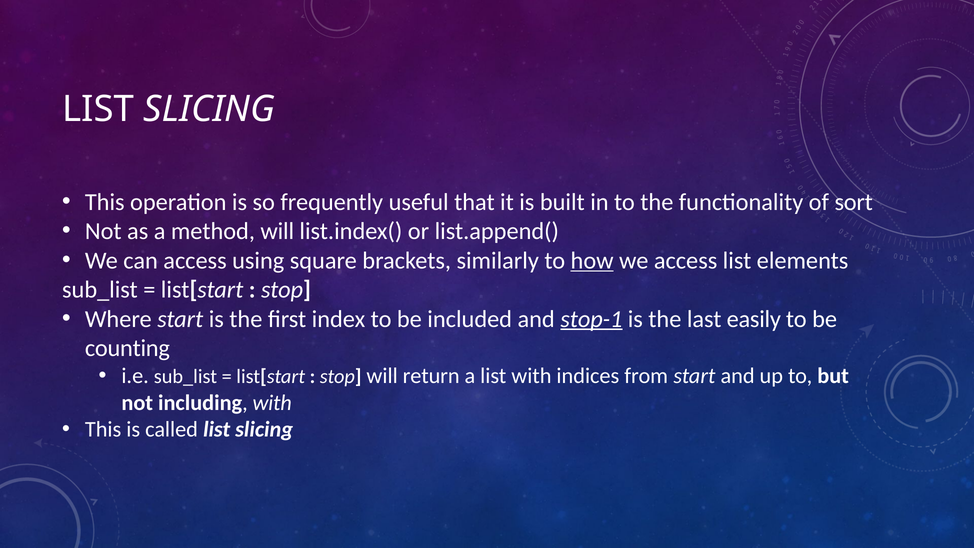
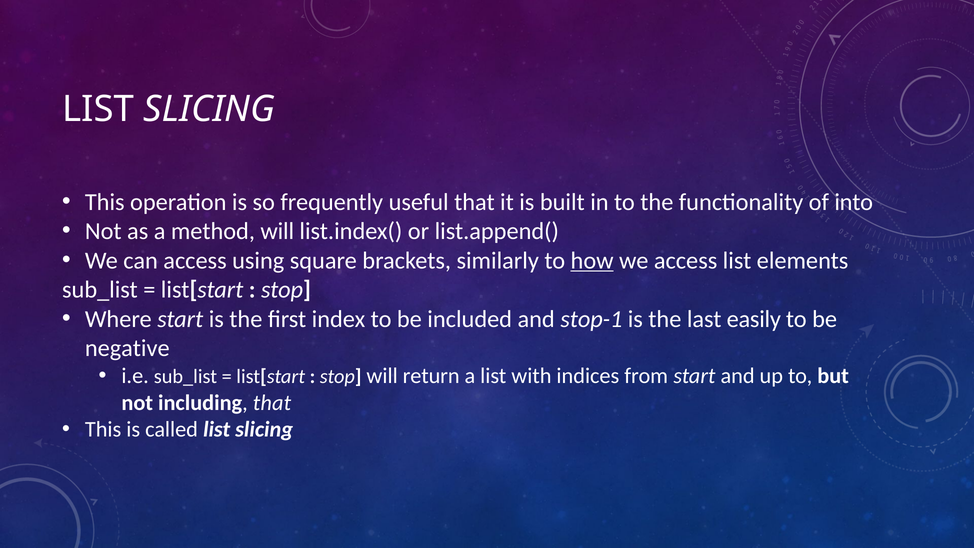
sort: sort -> into
stop-1 underline: present -> none
counting: counting -> negative
including with: with -> that
